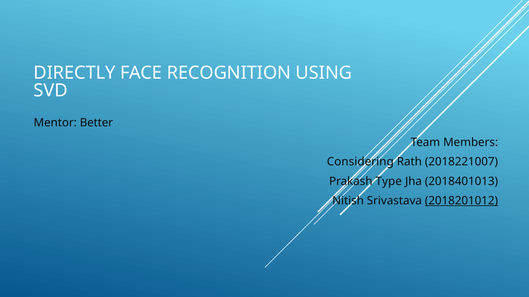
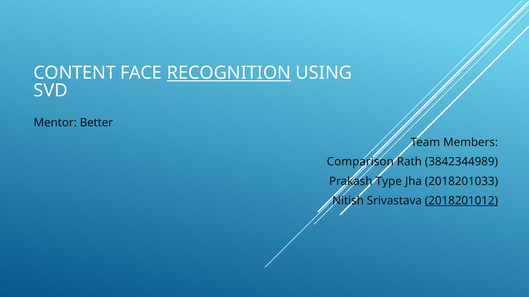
DIRECTLY: DIRECTLY -> CONTENT
RECOGNITION underline: none -> present
Considering: Considering -> Comparison
2018221007: 2018221007 -> 3842344989
2018401013: 2018401013 -> 2018201033
